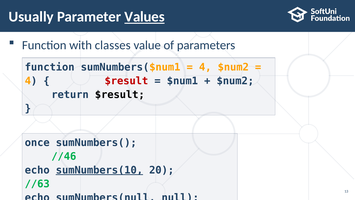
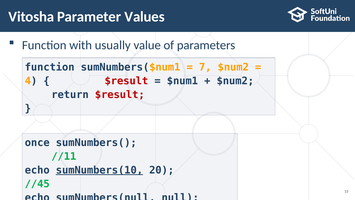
Usually: Usually -> Vitosha
Values underline: present -> none
classes: classes -> usually
4 at (205, 67): 4 -> 7
$result at (120, 95) colour: black -> red
//46: //46 -> //11
//63: //63 -> //45
